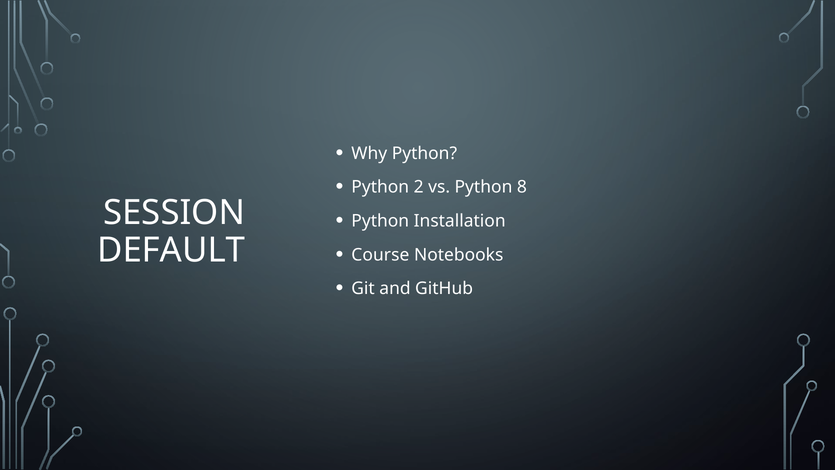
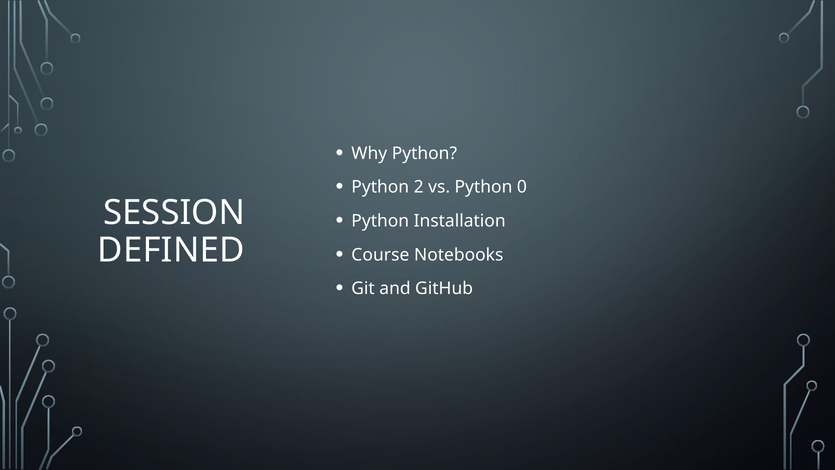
8: 8 -> 0
DEFAULT: DEFAULT -> DEFINED
